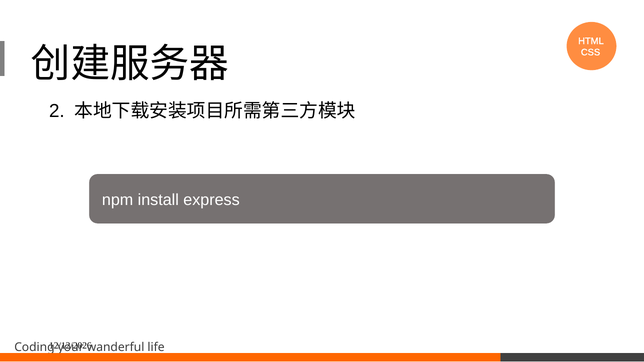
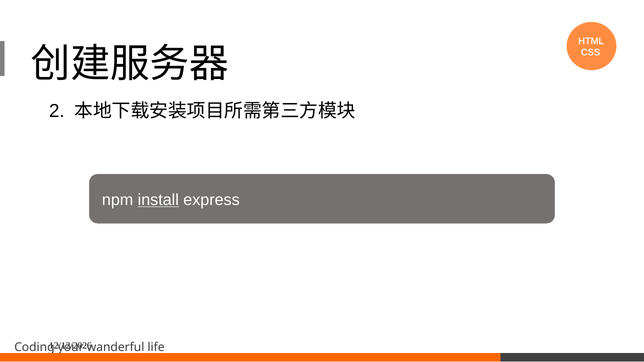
install underline: none -> present
